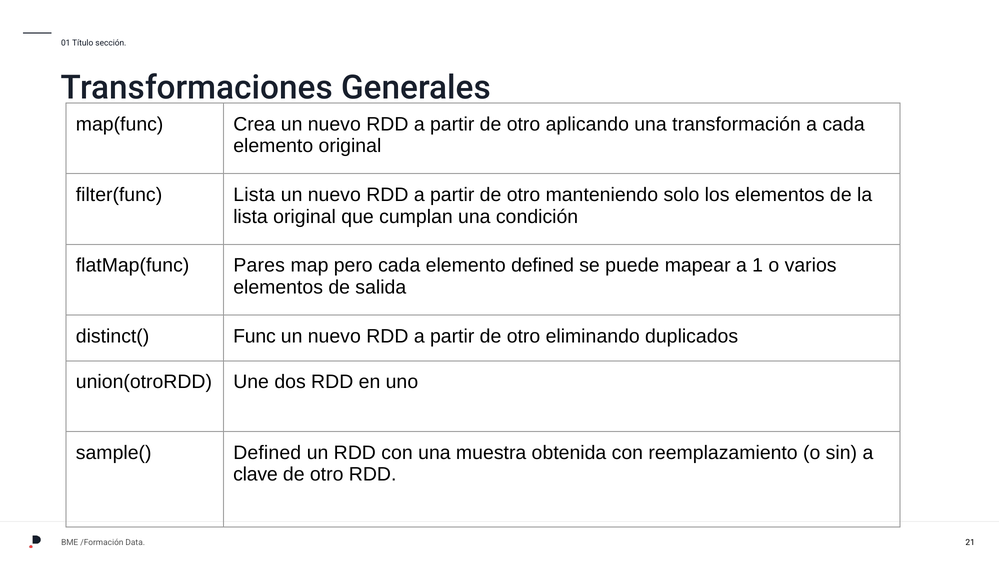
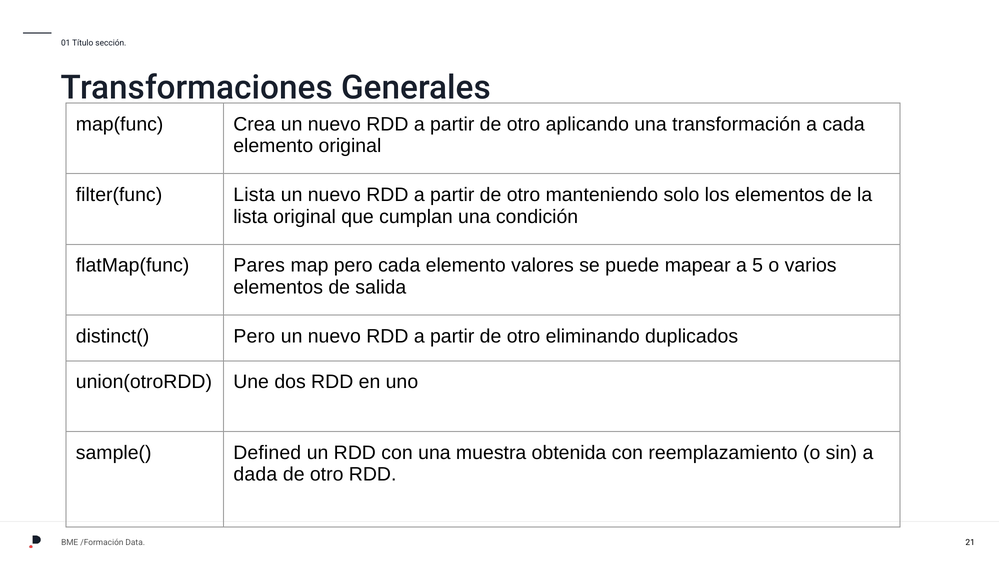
elemento defined: defined -> valores
1: 1 -> 5
distinct( Func: Func -> Pero
clave: clave -> dada
